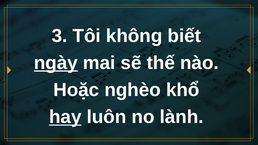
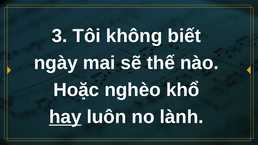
ngày underline: present -> none
